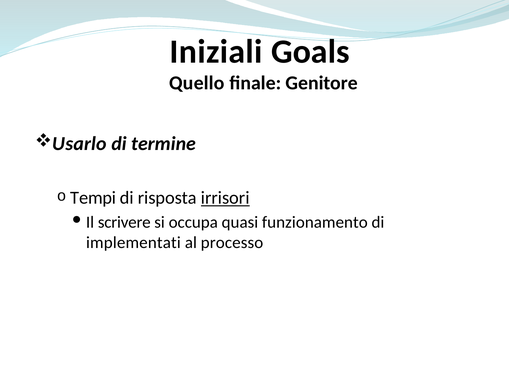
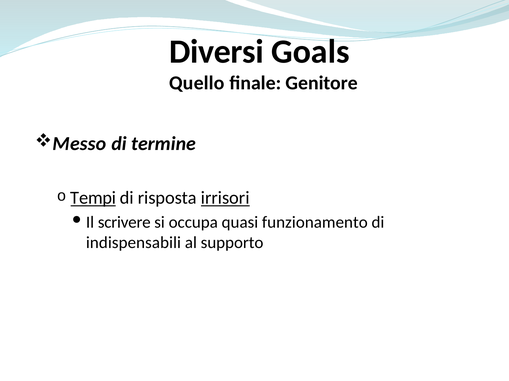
Iniziali: Iniziali -> Diversi
Usarlo: Usarlo -> Messo
Tempi underline: none -> present
implementati: implementati -> indispensabili
processo: processo -> supporto
